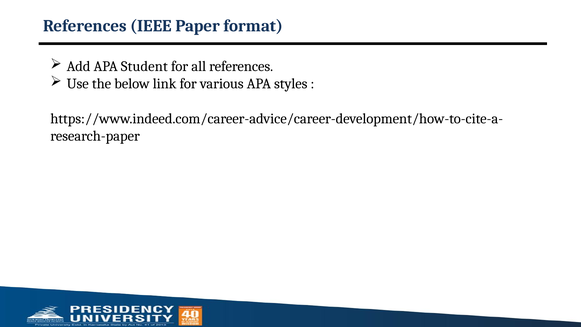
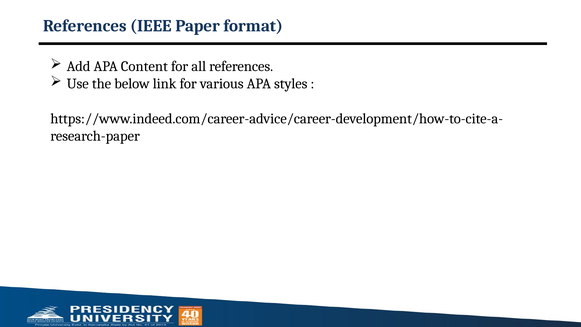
Student: Student -> Content
